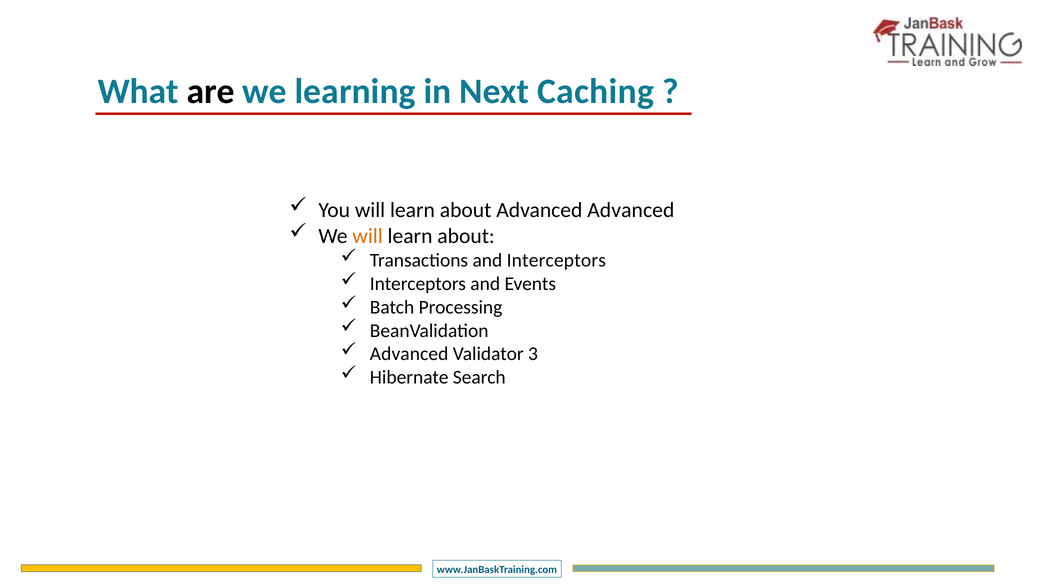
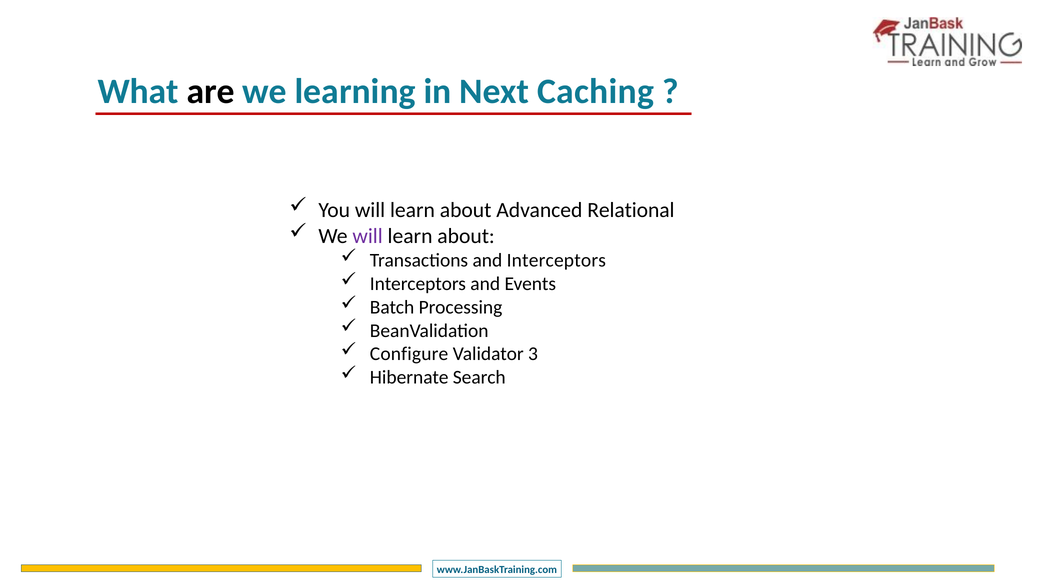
Advanced Advanced: Advanced -> Relational
will at (368, 236) colour: orange -> purple
Advanced at (409, 354): Advanced -> Configure
